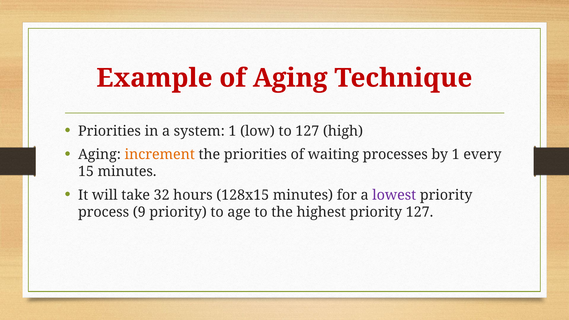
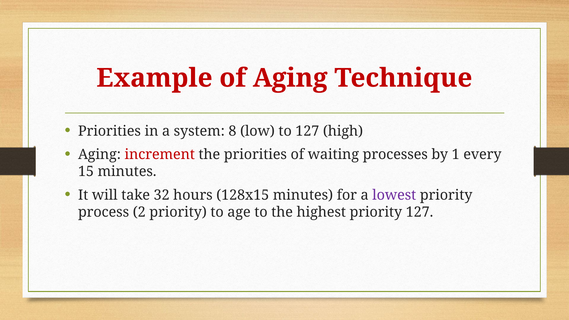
system 1: 1 -> 8
increment colour: orange -> red
9: 9 -> 2
